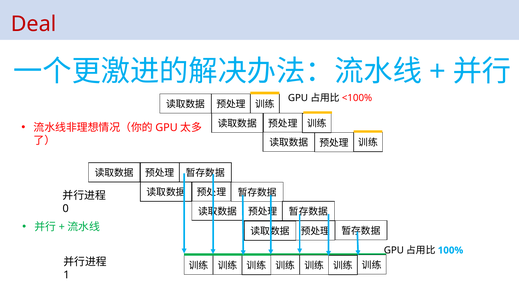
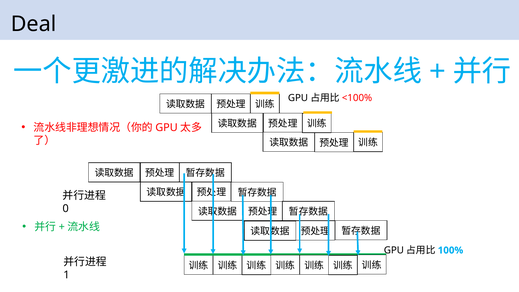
Deal colour: red -> black
